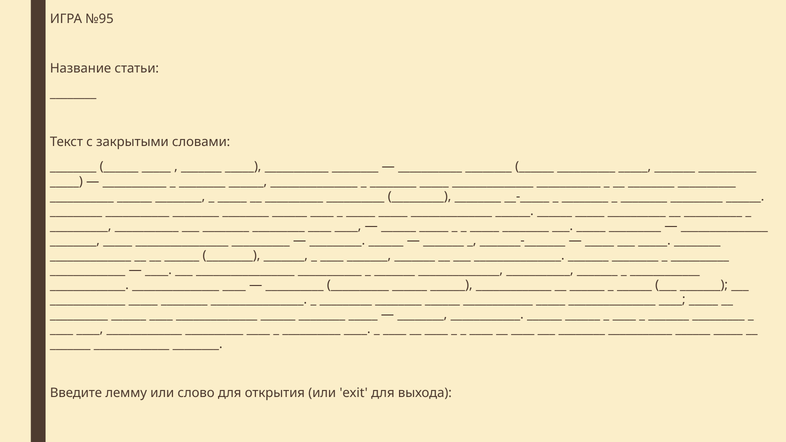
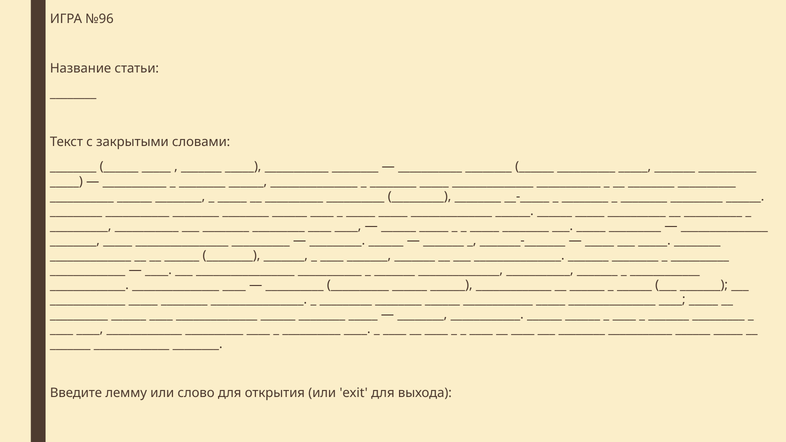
№95: №95 -> №96
